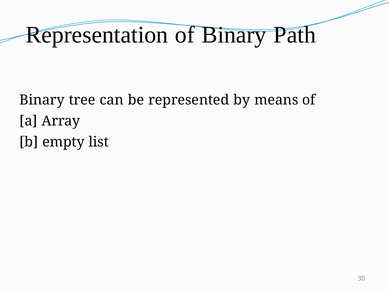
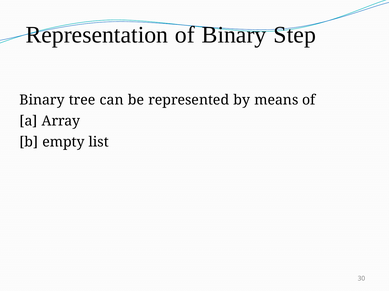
Path: Path -> Step
